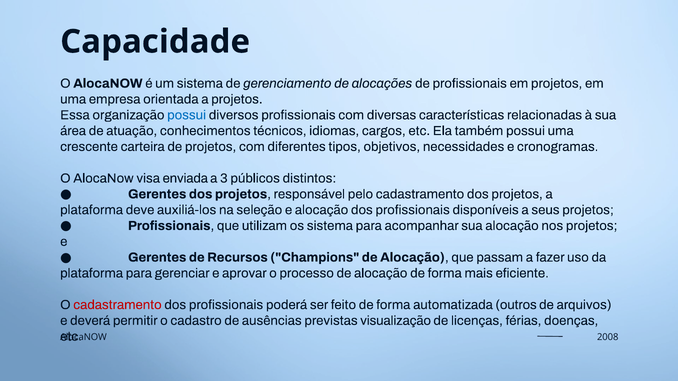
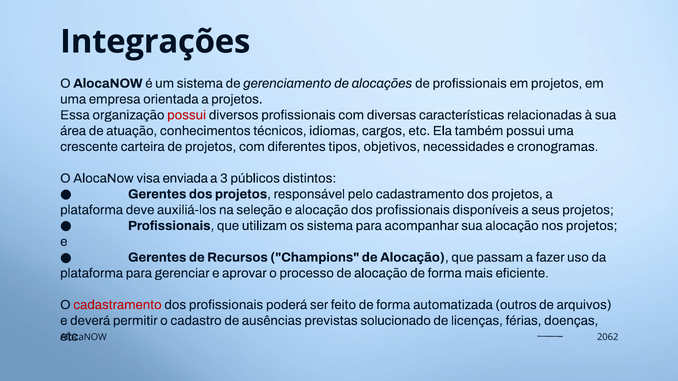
Capacidade: Capacidade -> Integrações
possui at (187, 115) colour: blue -> red
visualização: visualização -> solucionado
2008: 2008 -> 2062
